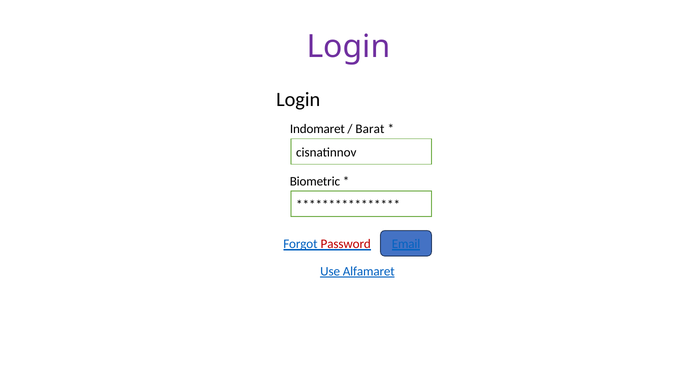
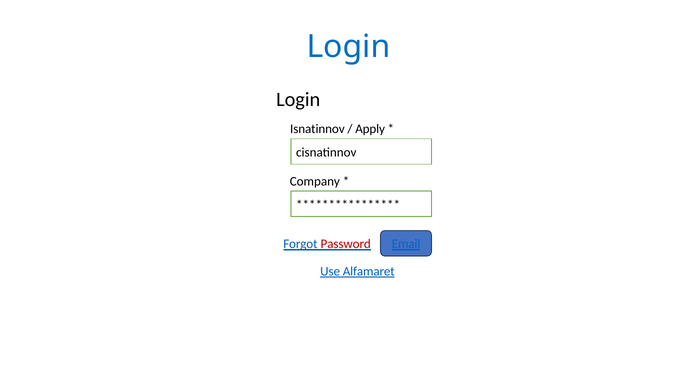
Login at (348, 47) colour: purple -> blue
Indomaret: Indomaret -> Isnatinnov
Barat: Barat -> Apply
Biometric: Biometric -> Company
